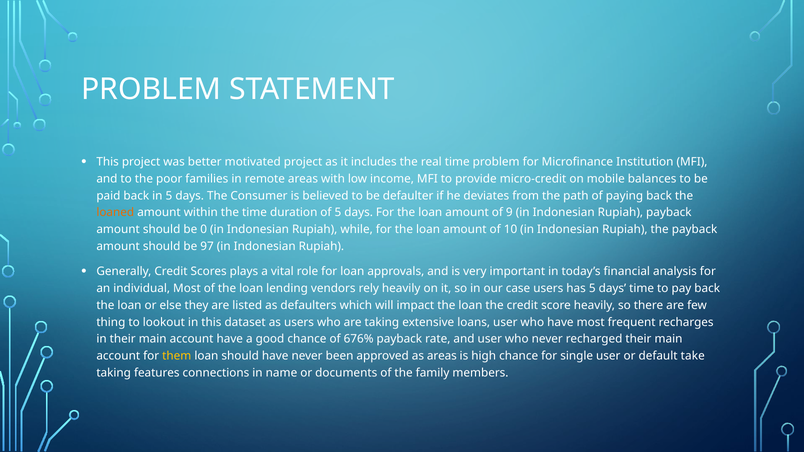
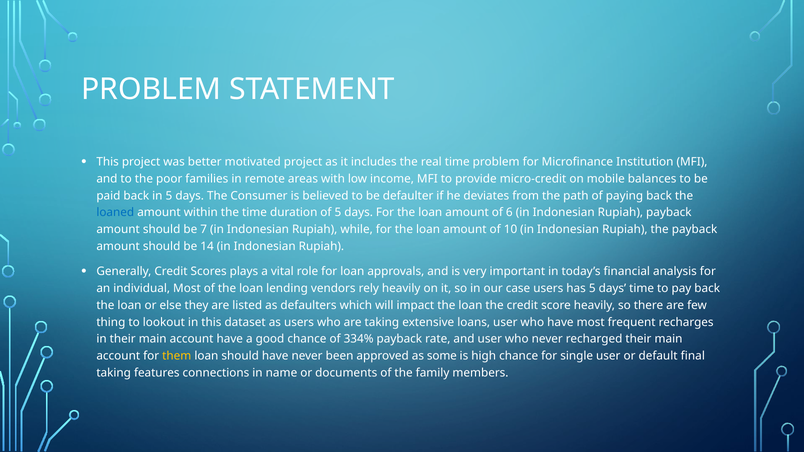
loaned colour: orange -> blue
9: 9 -> 6
0: 0 -> 7
97: 97 -> 14
676%: 676% -> 334%
as areas: areas -> some
take: take -> final
